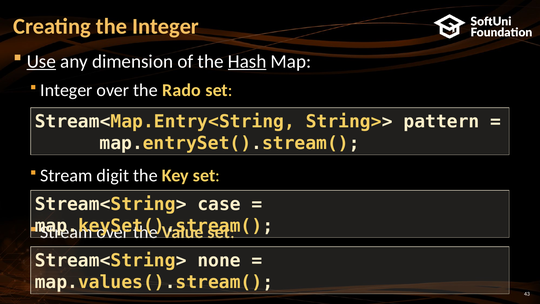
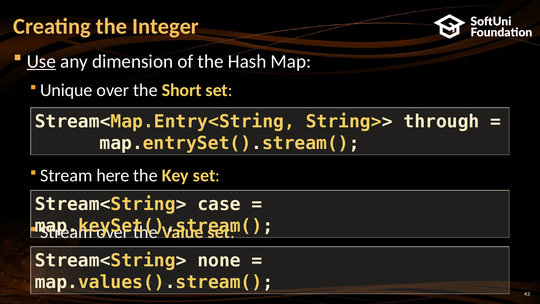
Hash underline: present -> none
Integer at (66, 90): Integer -> Unique
Rado: Rado -> Short
pattern: pattern -> through
digit: digit -> here
